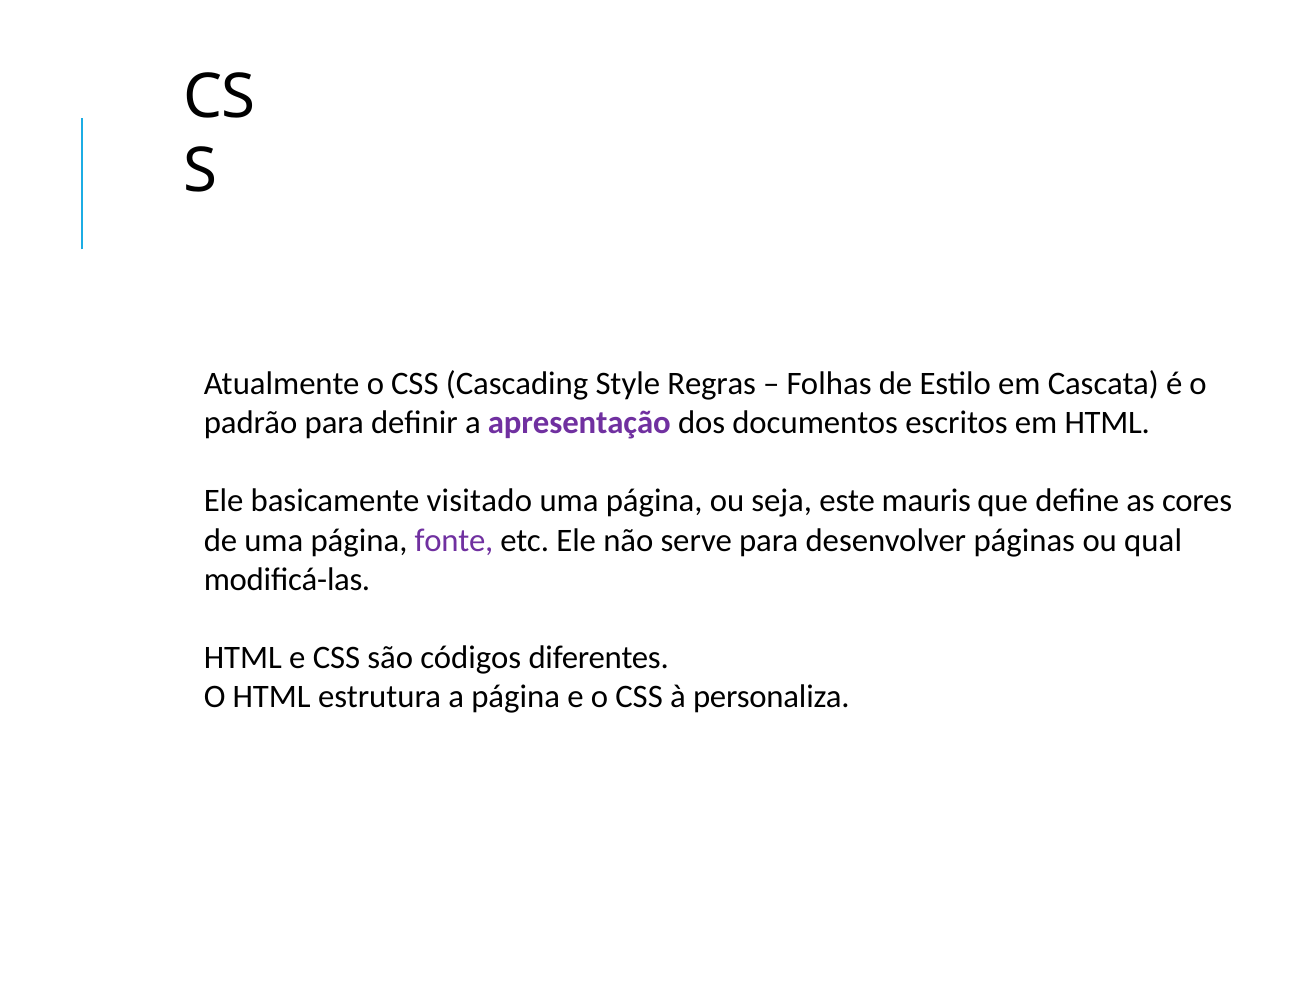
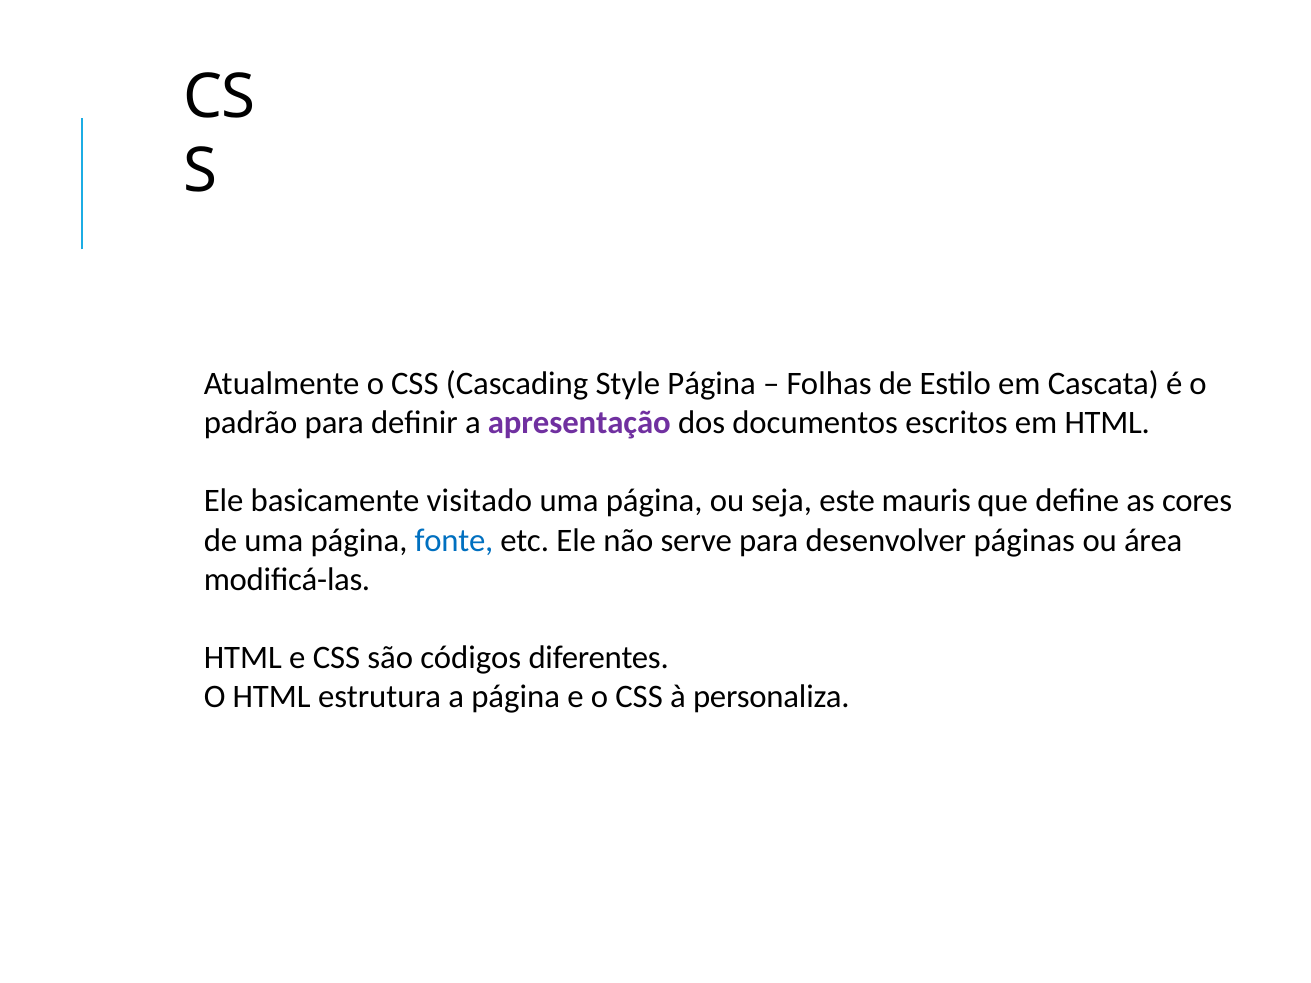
Style Regras: Regras -> Página
fonte colour: purple -> blue
qual: qual -> área
